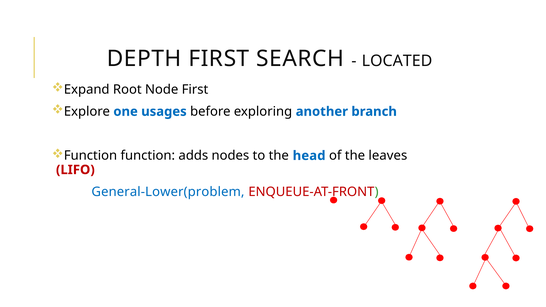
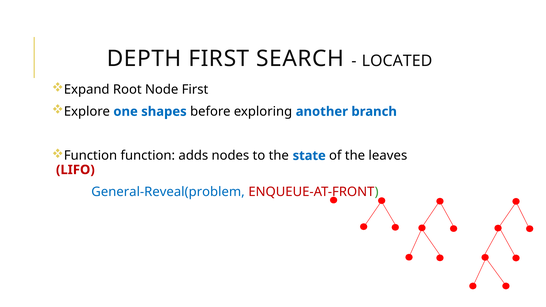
usages: usages -> shapes
head: head -> state
General-Lower(problem: General-Lower(problem -> General-Reveal(problem
